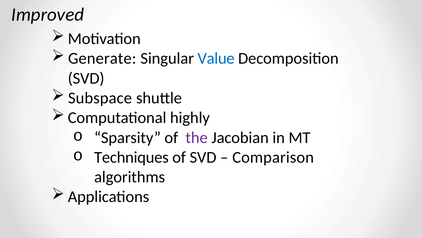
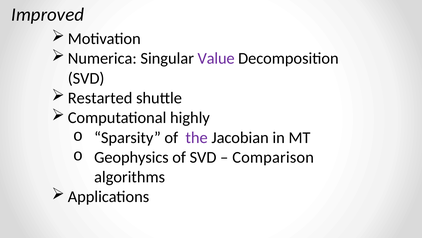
Generate: Generate -> Numerica
Value colour: blue -> purple
Subspace: Subspace -> Restarted
Techniques: Techniques -> Geophysics
